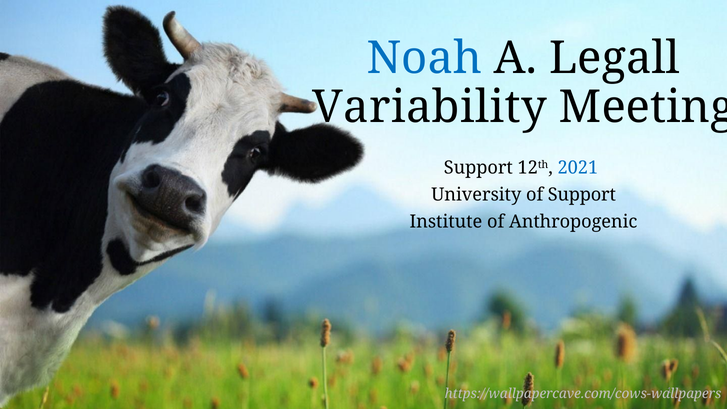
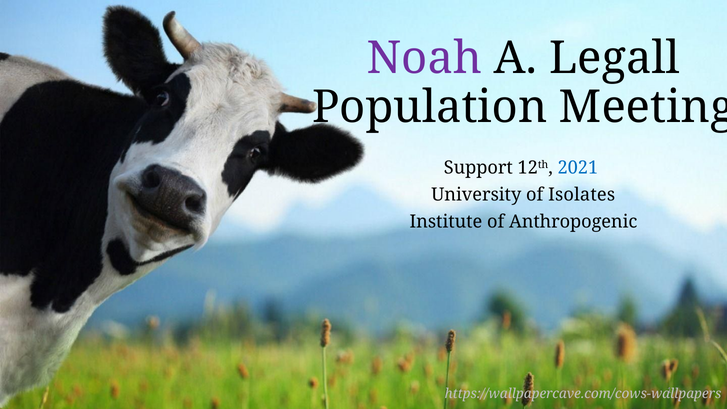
Noah colour: blue -> purple
Variability: Variability -> Population
of Support: Support -> Isolates
